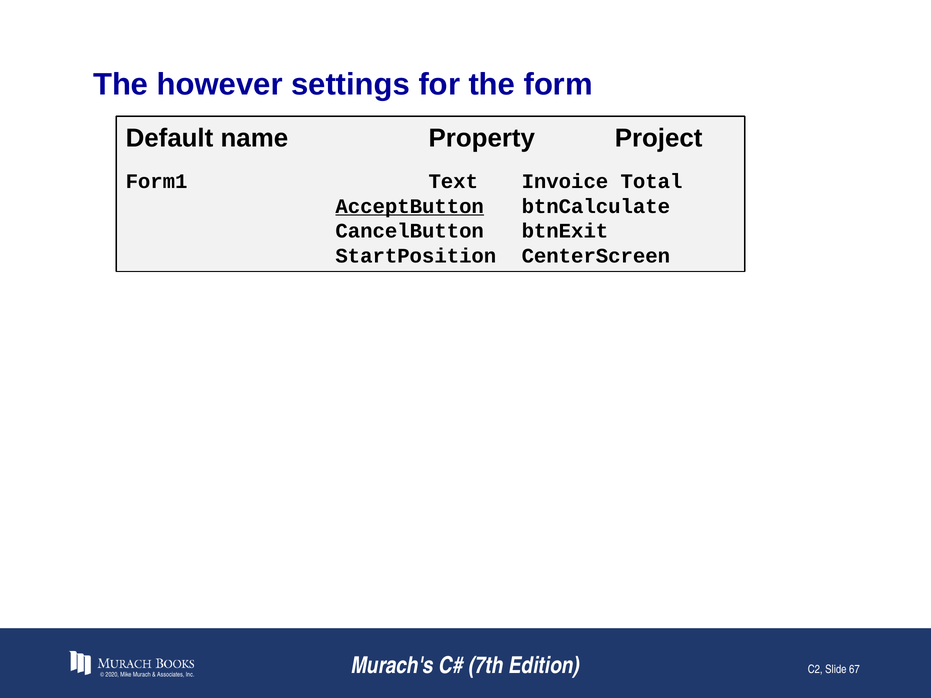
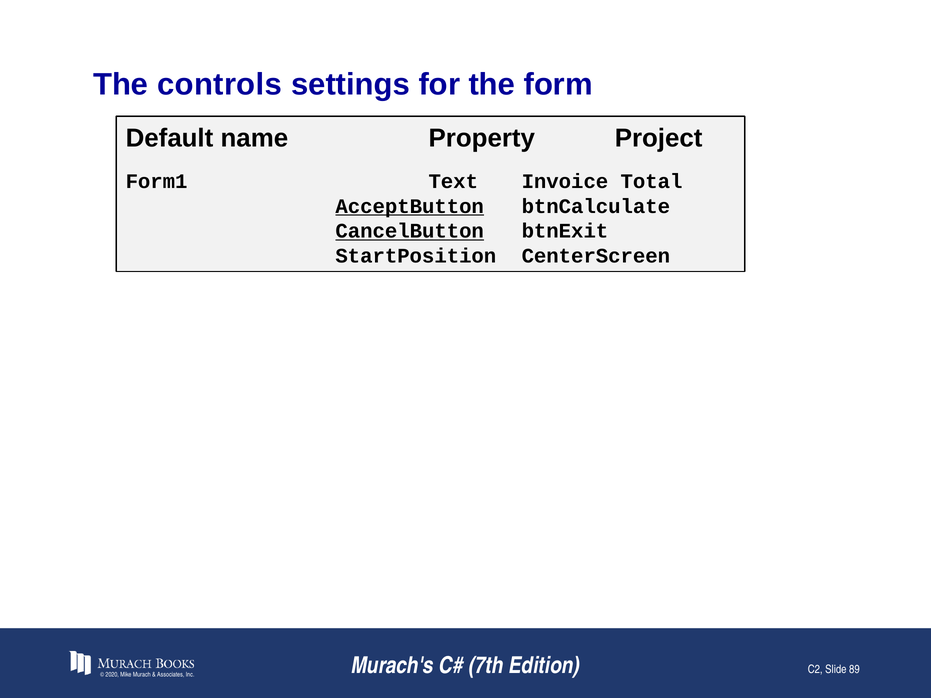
however: however -> controls
CancelButton underline: none -> present
67: 67 -> 89
